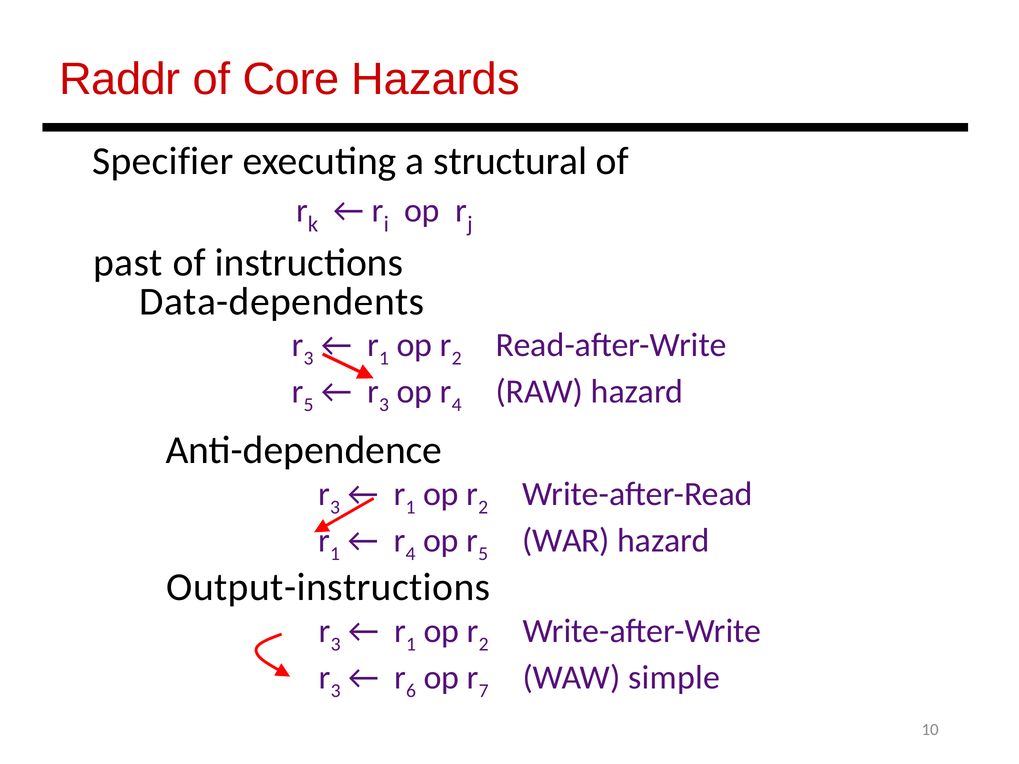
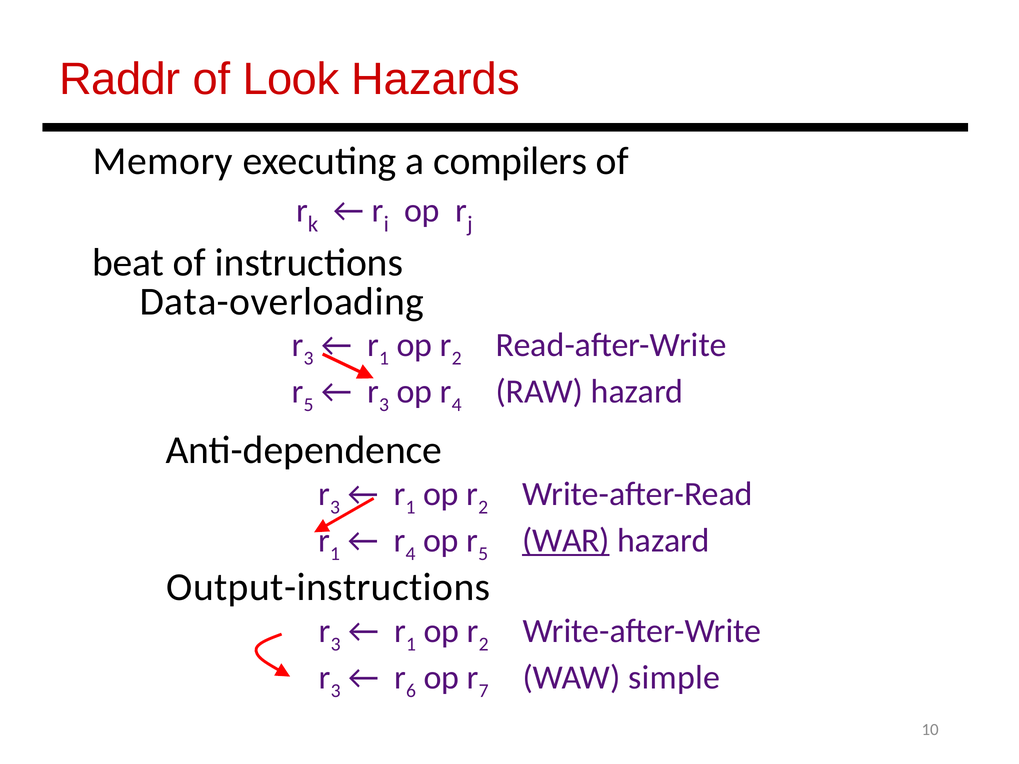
Core: Core -> Look
Specifier: Specifier -> Memory
structural: structural -> compilers
past: past -> beat
Data-dependents: Data-dependents -> Data-overloading
WAR underline: none -> present
